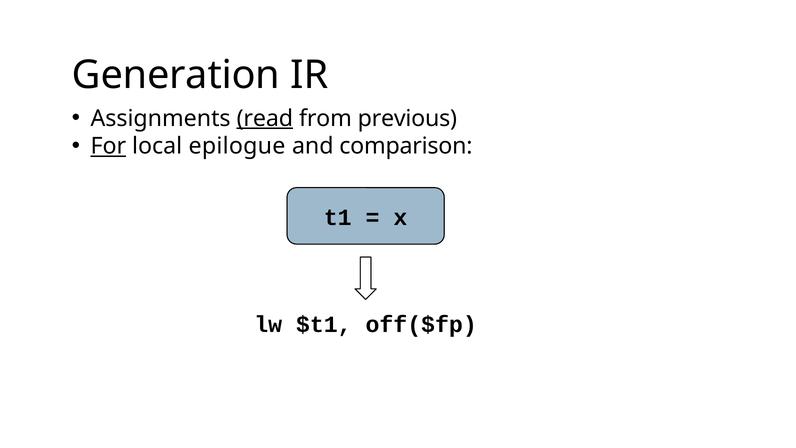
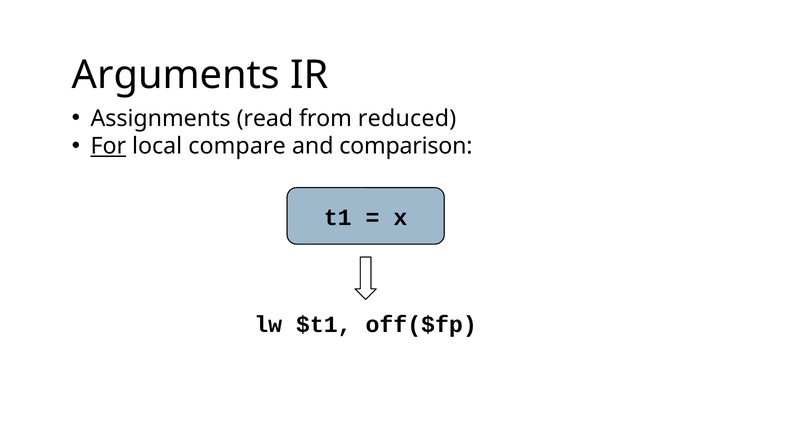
Generation: Generation -> Arguments
read underline: present -> none
previous: previous -> reduced
epilogue: epilogue -> compare
